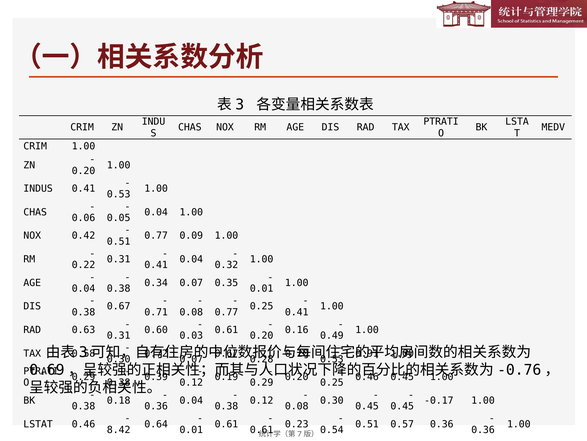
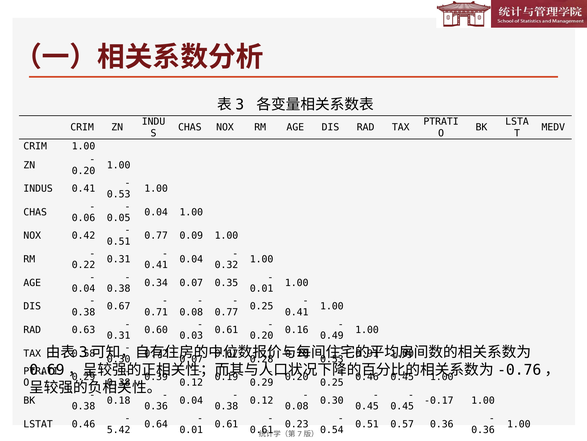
8.42: 8.42 -> 5.42
